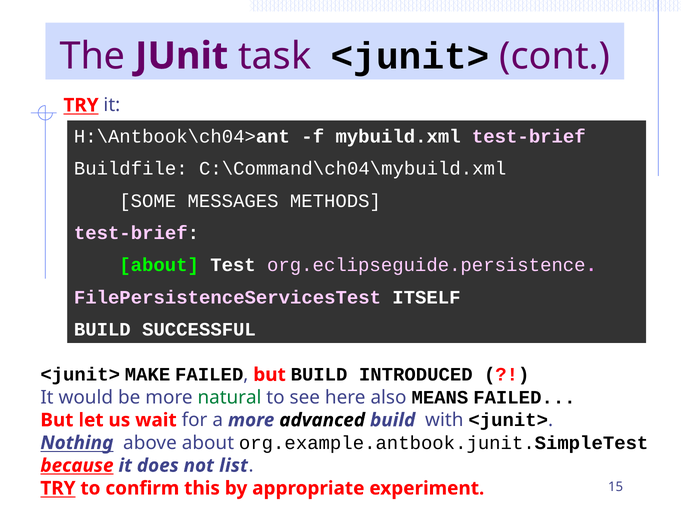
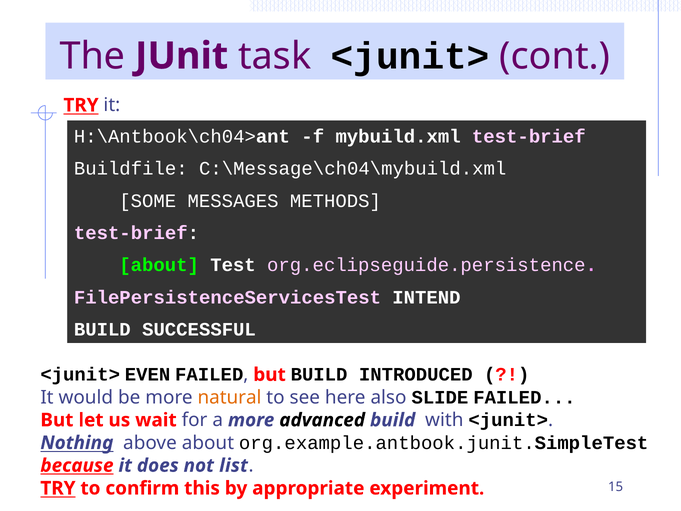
C:\Command\ch04\mybuild.xml: C:\Command\ch04\mybuild.xml -> C:\Message\ch04\mybuild.xml
ITSELF: ITSELF -> INTEND
MAKE: MAKE -> EVEN
natural colour: green -> orange
MEANS: MEANS -> SLIDE
